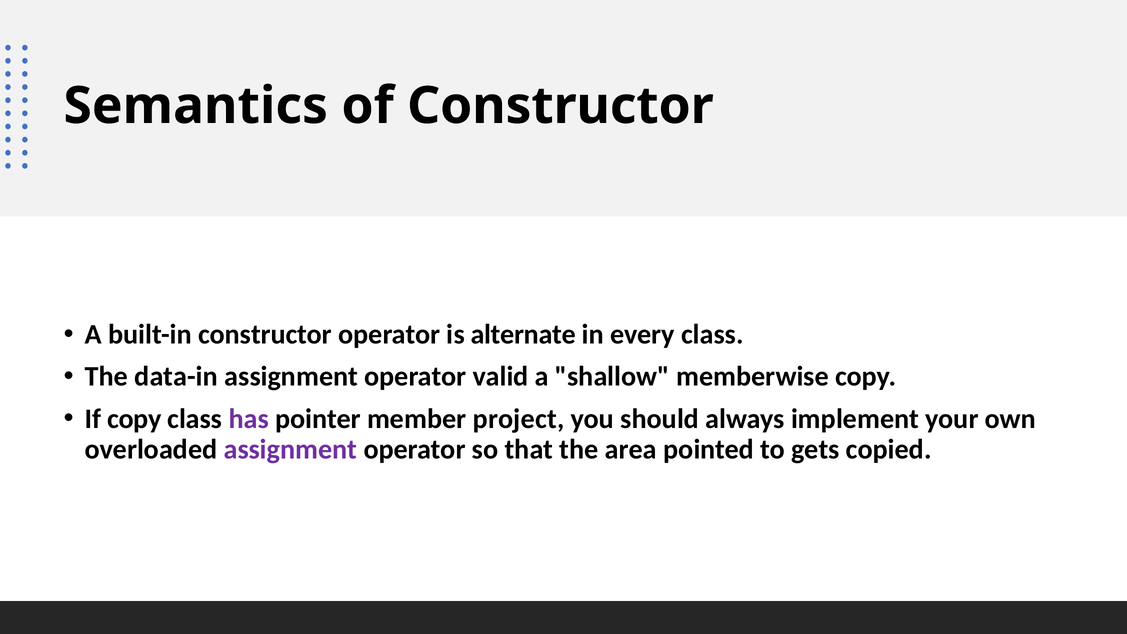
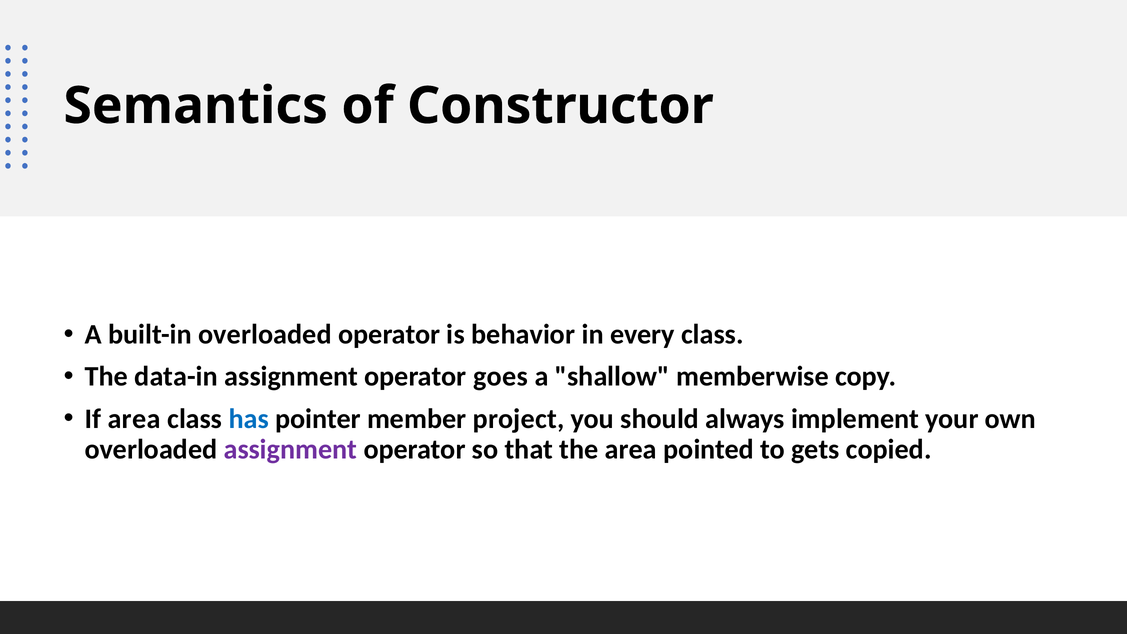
built-in constructor: constructor -> overloaded
alternate: alternate -> behavior
valid: valid -> goes
If copy: copy -> area
has colour: purple -> blue
